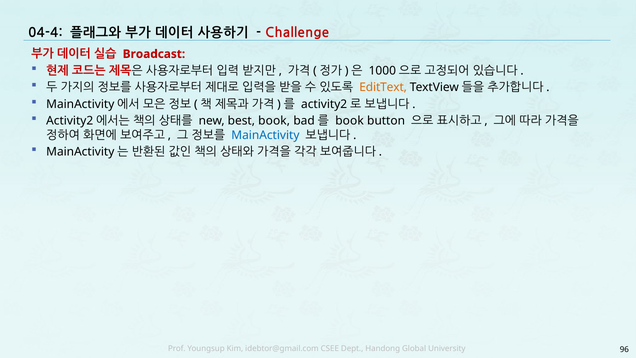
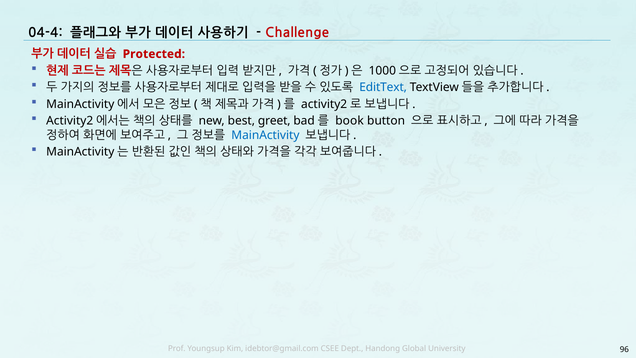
Broadcast: Broadcast -> Protected
EditText colour: orange -> blue
best book: book -> greet
